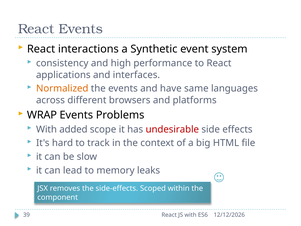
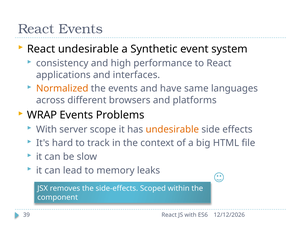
React interactions: interactions -> undesirable
added: added -> server
undesirable at (172, 129) colour: red -> orange
